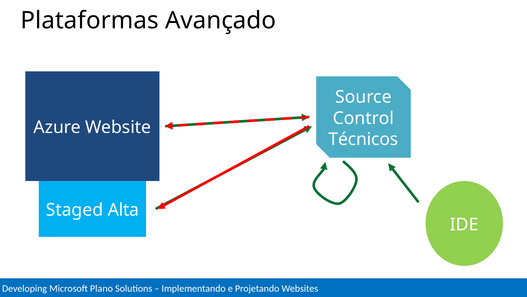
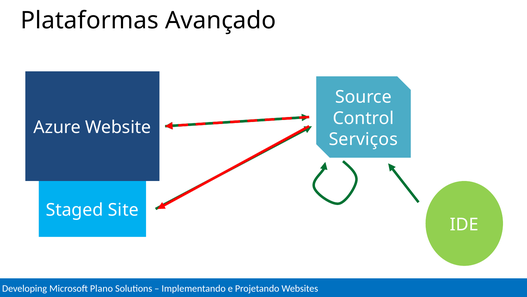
Técnicos: Técnicos -> Serviços
Alta: Alta -> Site
